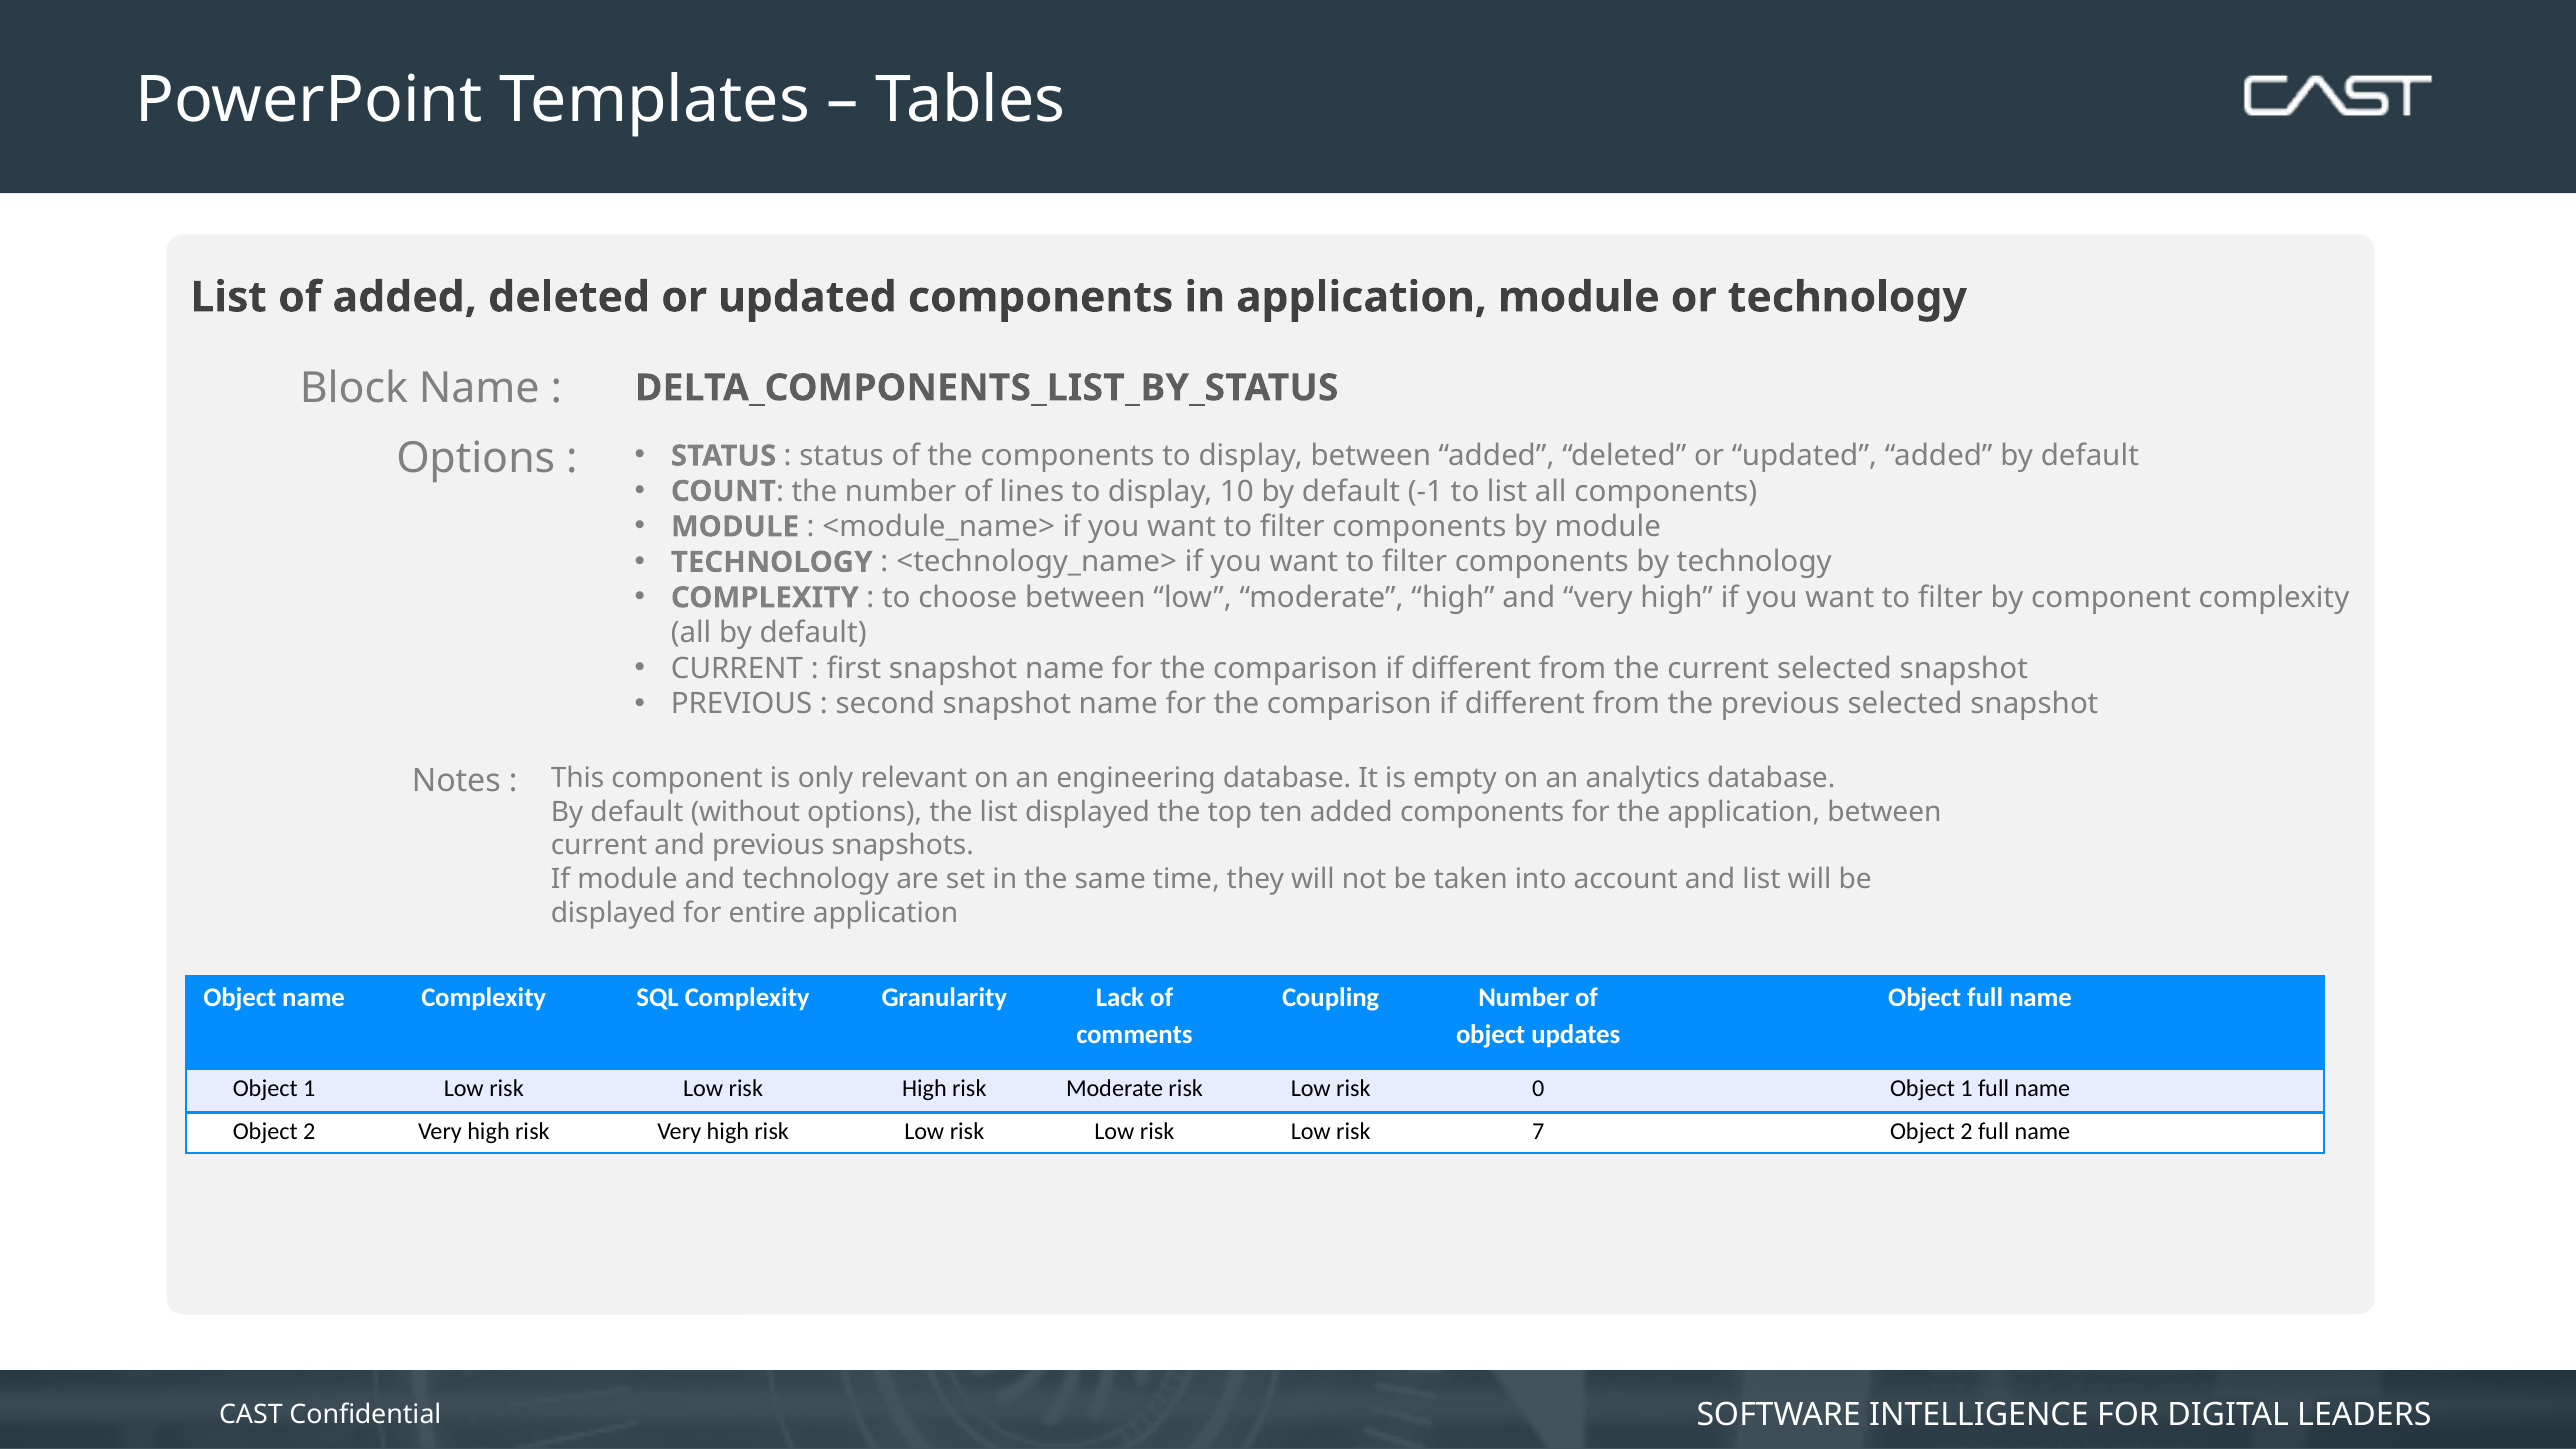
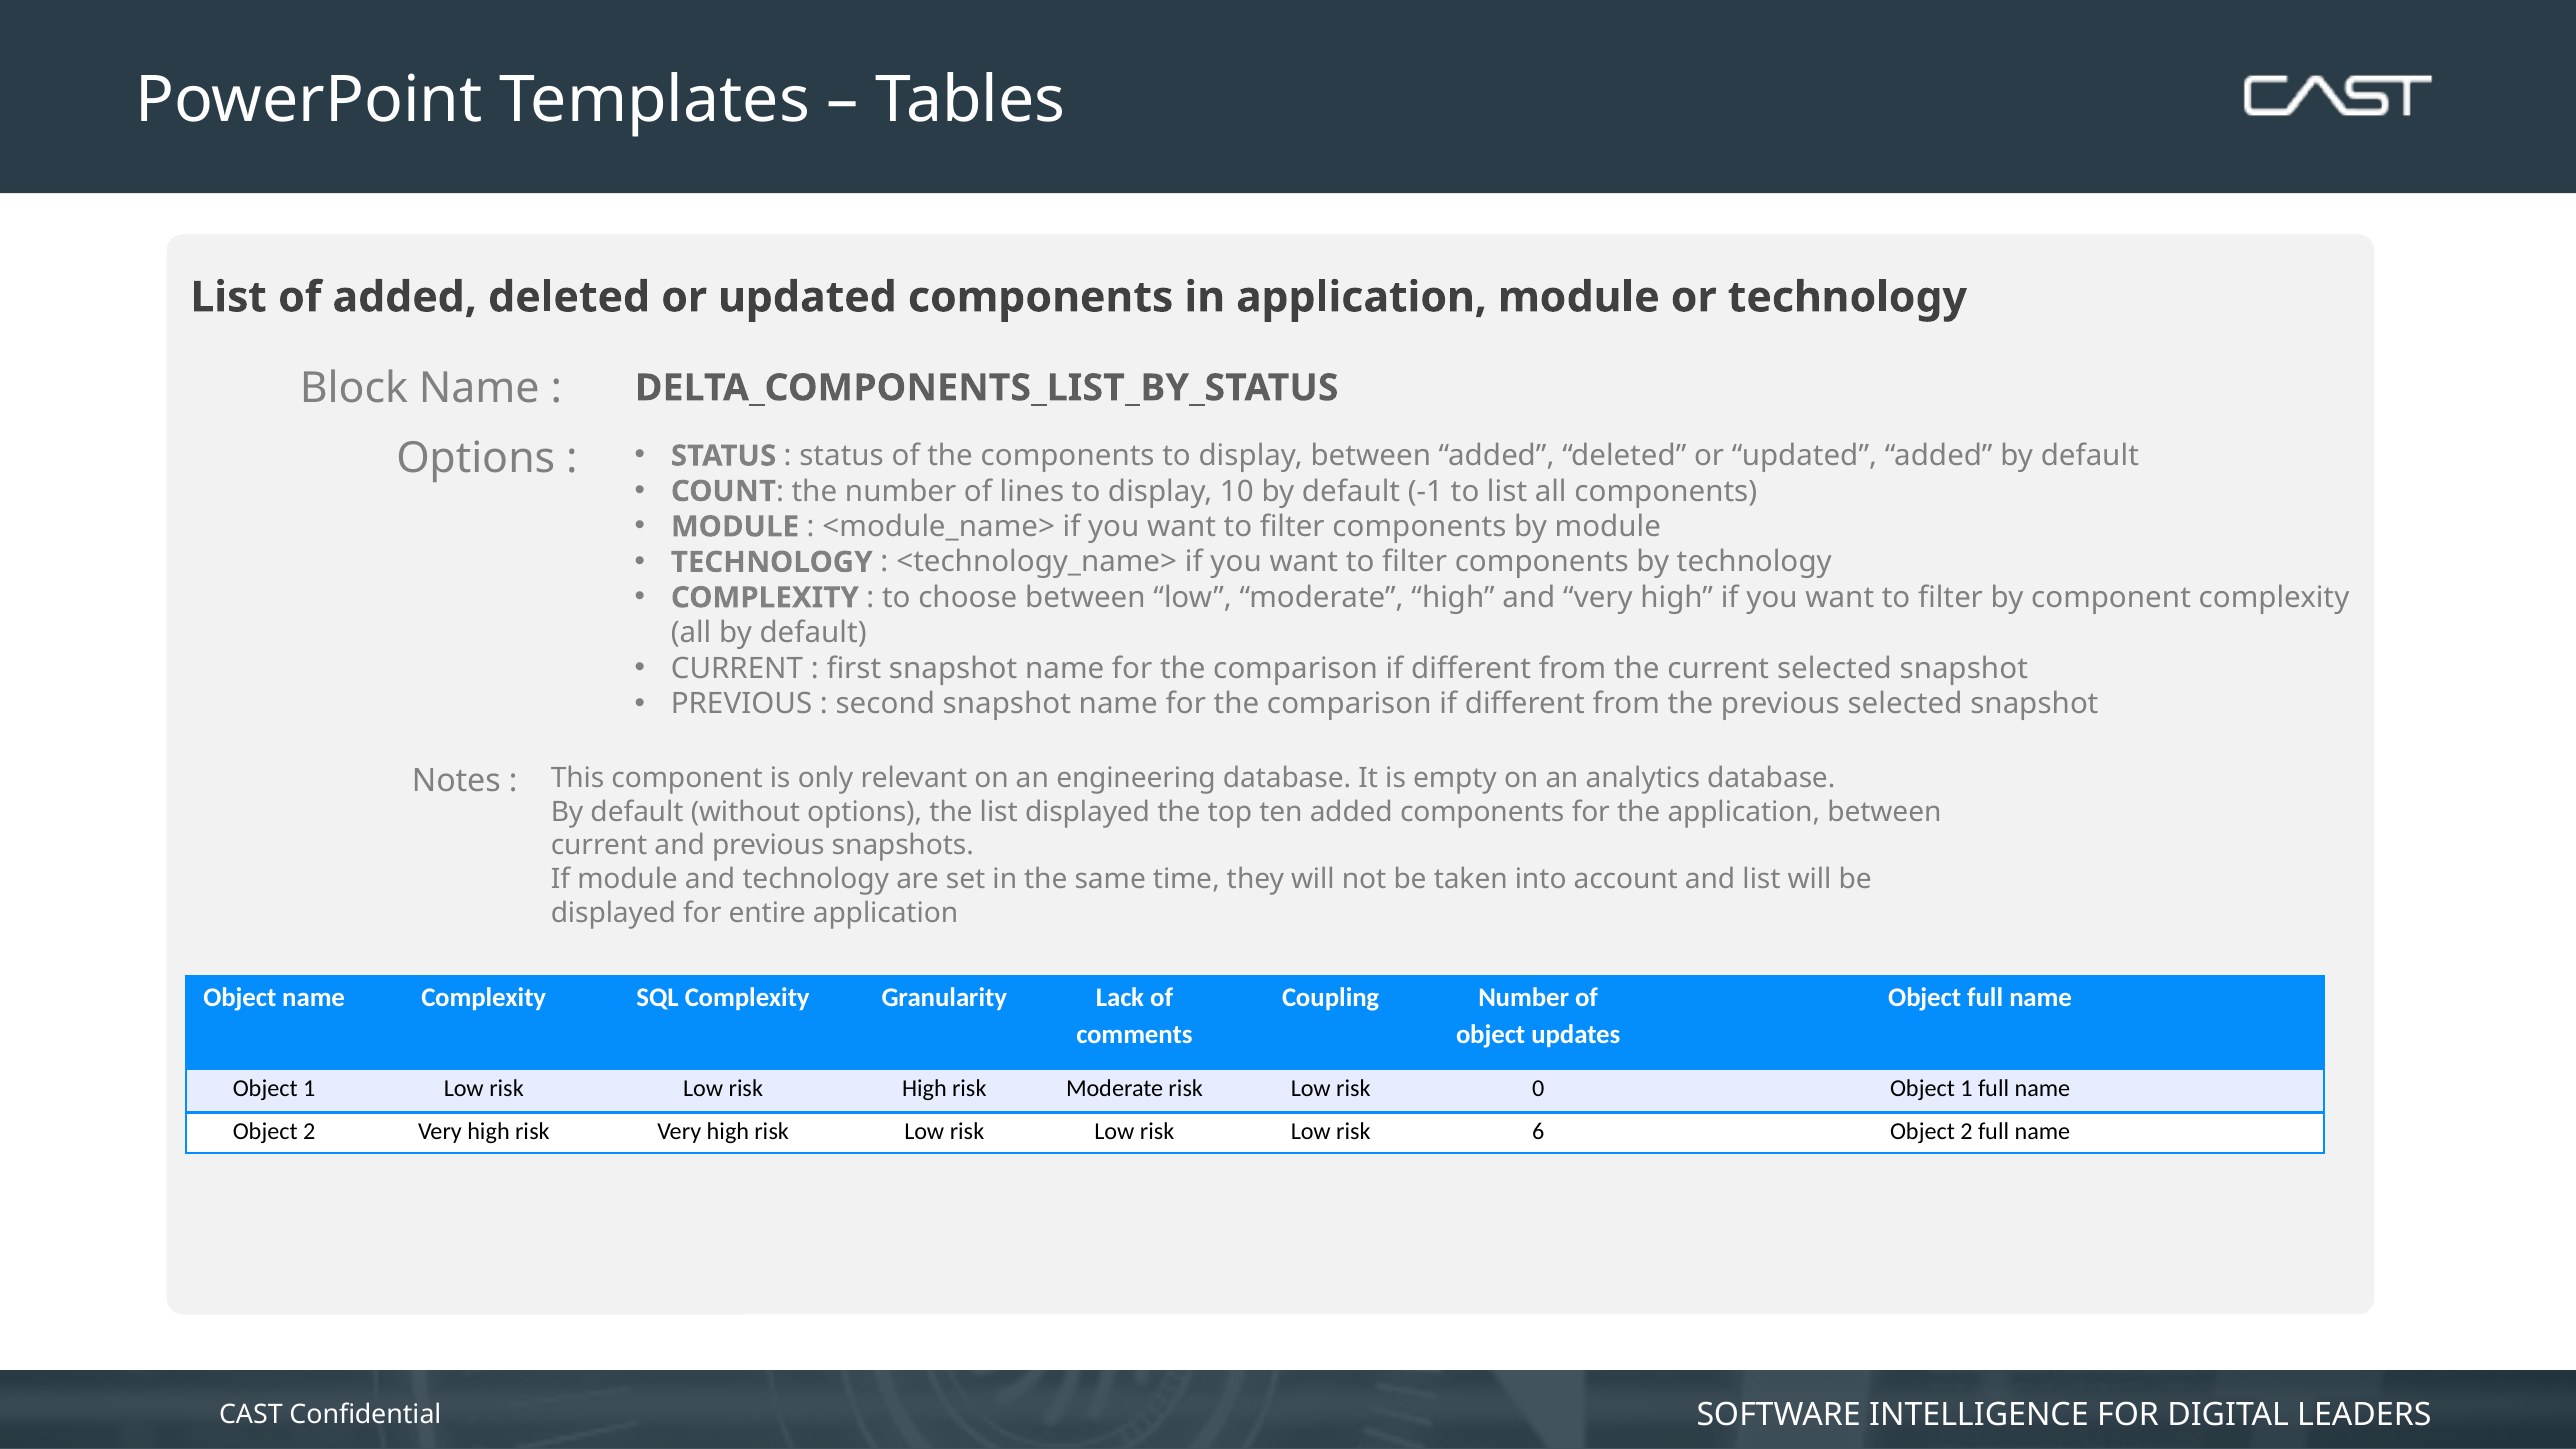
7: 7 -> 6
